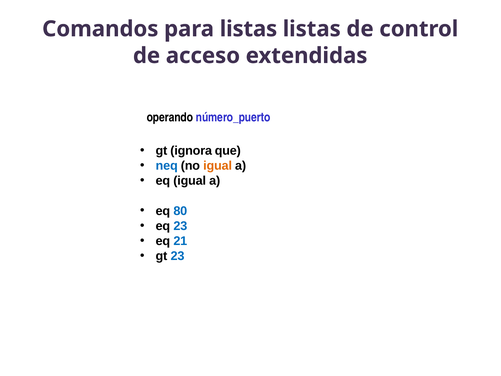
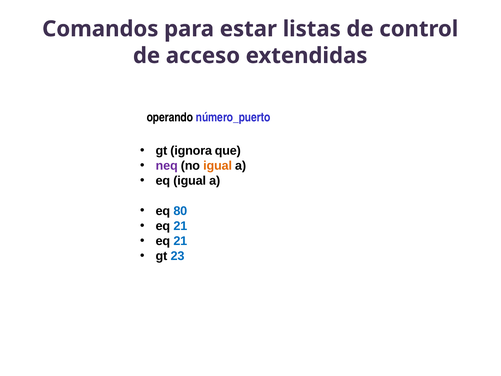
para listas: listas -> estar
neq colour: blue -> purple
23 at (180, 226): 23 -> 21
